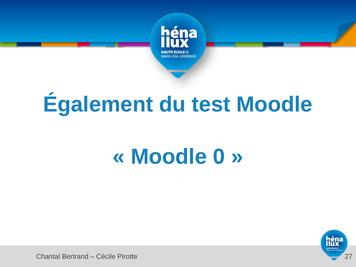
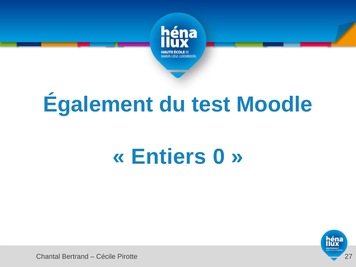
Moodle at (169, 157): Moodle -> Entiers
